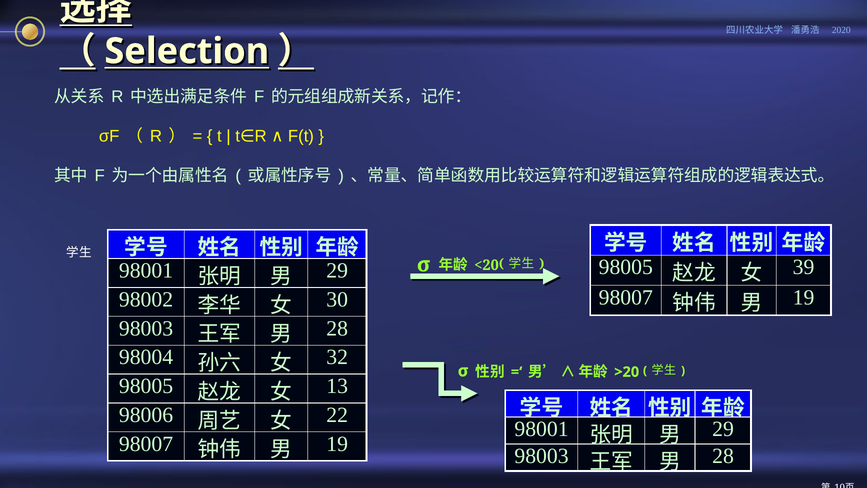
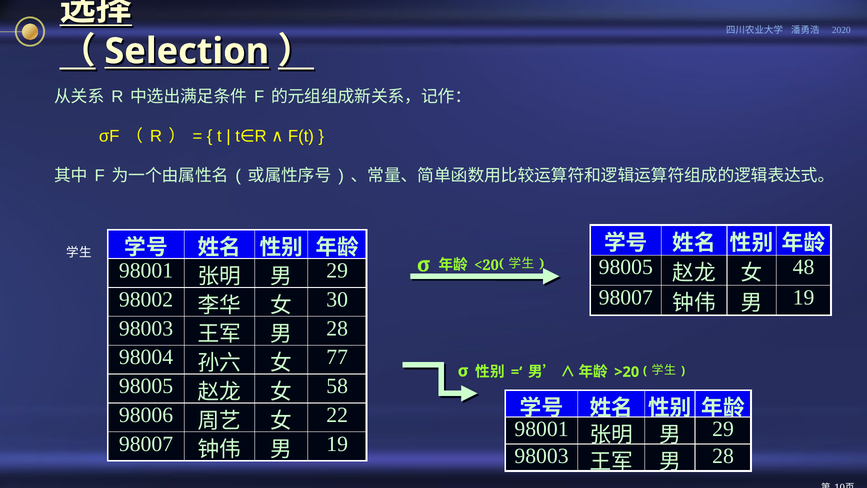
39: 39 -> 48
32: 32 -> 77
13: 13 -> 58
